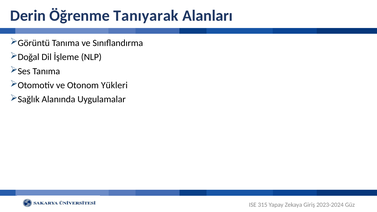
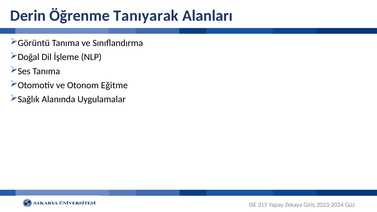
Yükleri: Yükleri -> Eğitme
